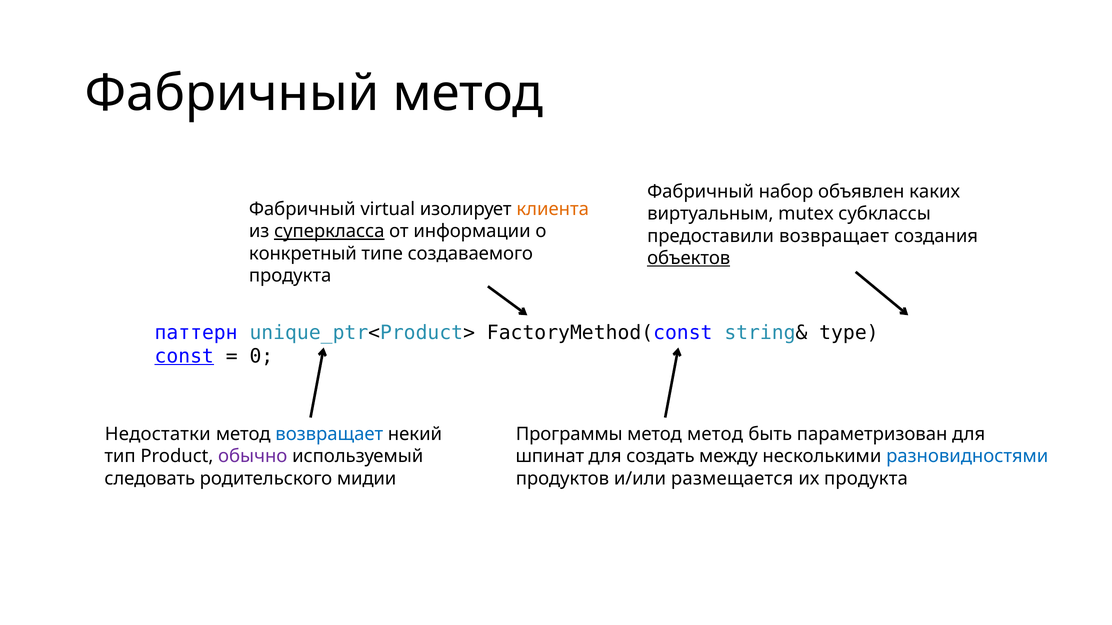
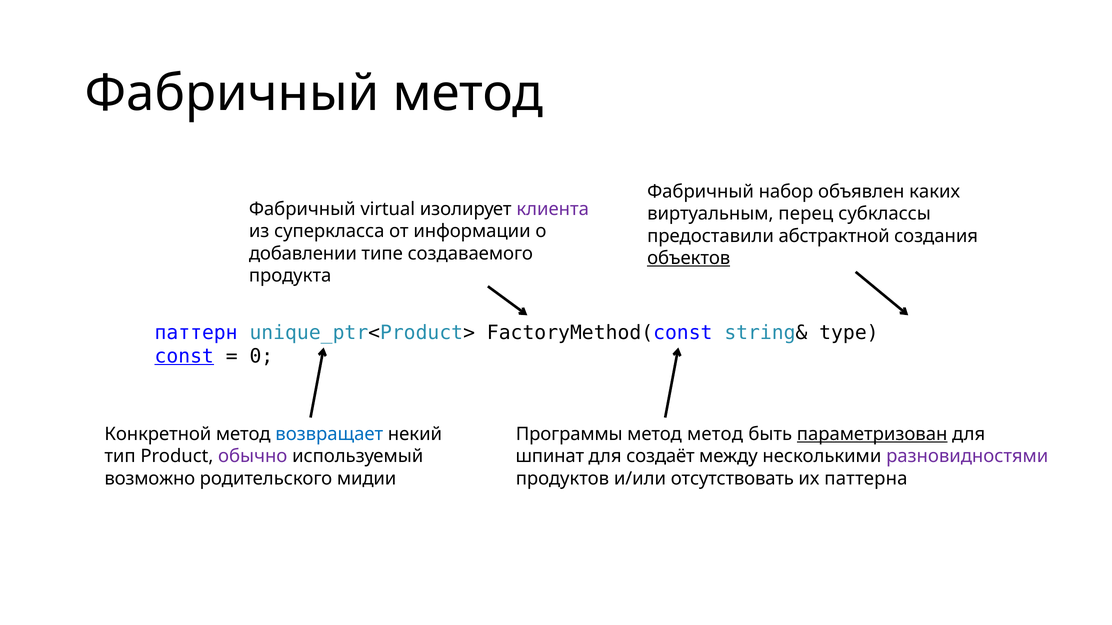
клиента colour: orange -> purple
mutex: mutex -> перец
суперкласса underline: present -> none
предоставили возвращает: возвращает -> абстрактной
конкретный: конкретный -> добавлении
Недостатки: Недостатки -> Конкретной
параметризован underline: none -> present
создать: создать -> создаёт
разновидностями colour: blue -> purple
следовать: следовать -> возможно
размещается: размещается -> отсутствовать
их продукта: продукта -> паттерна
